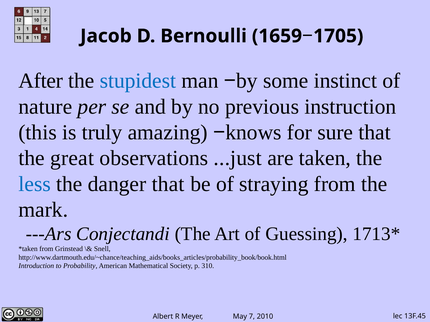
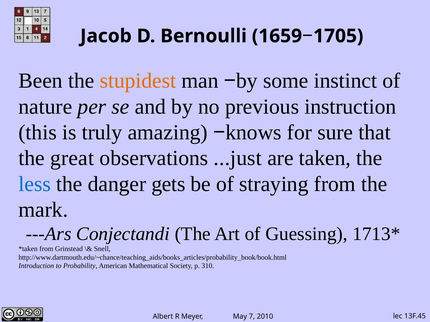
After: After -> Been
stupidest colour: blue -> orange
danger that: that -> gets
